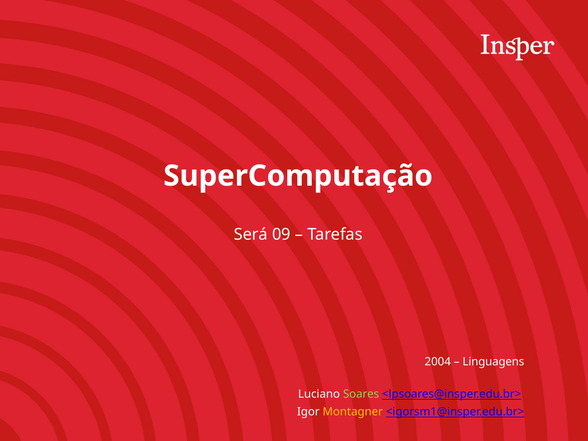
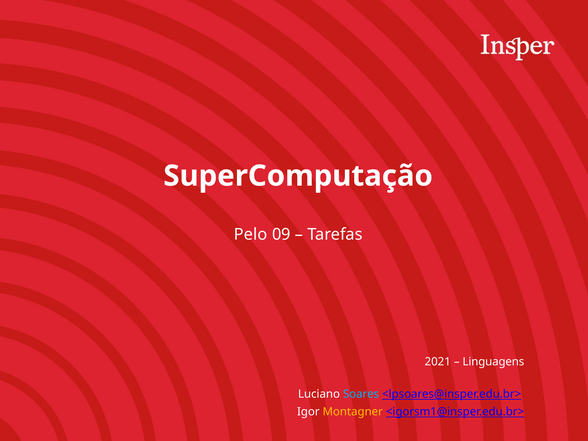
Será: Será -> Pelo
2004: 2004 -> 2021
Soares colour: light green -> light blue
